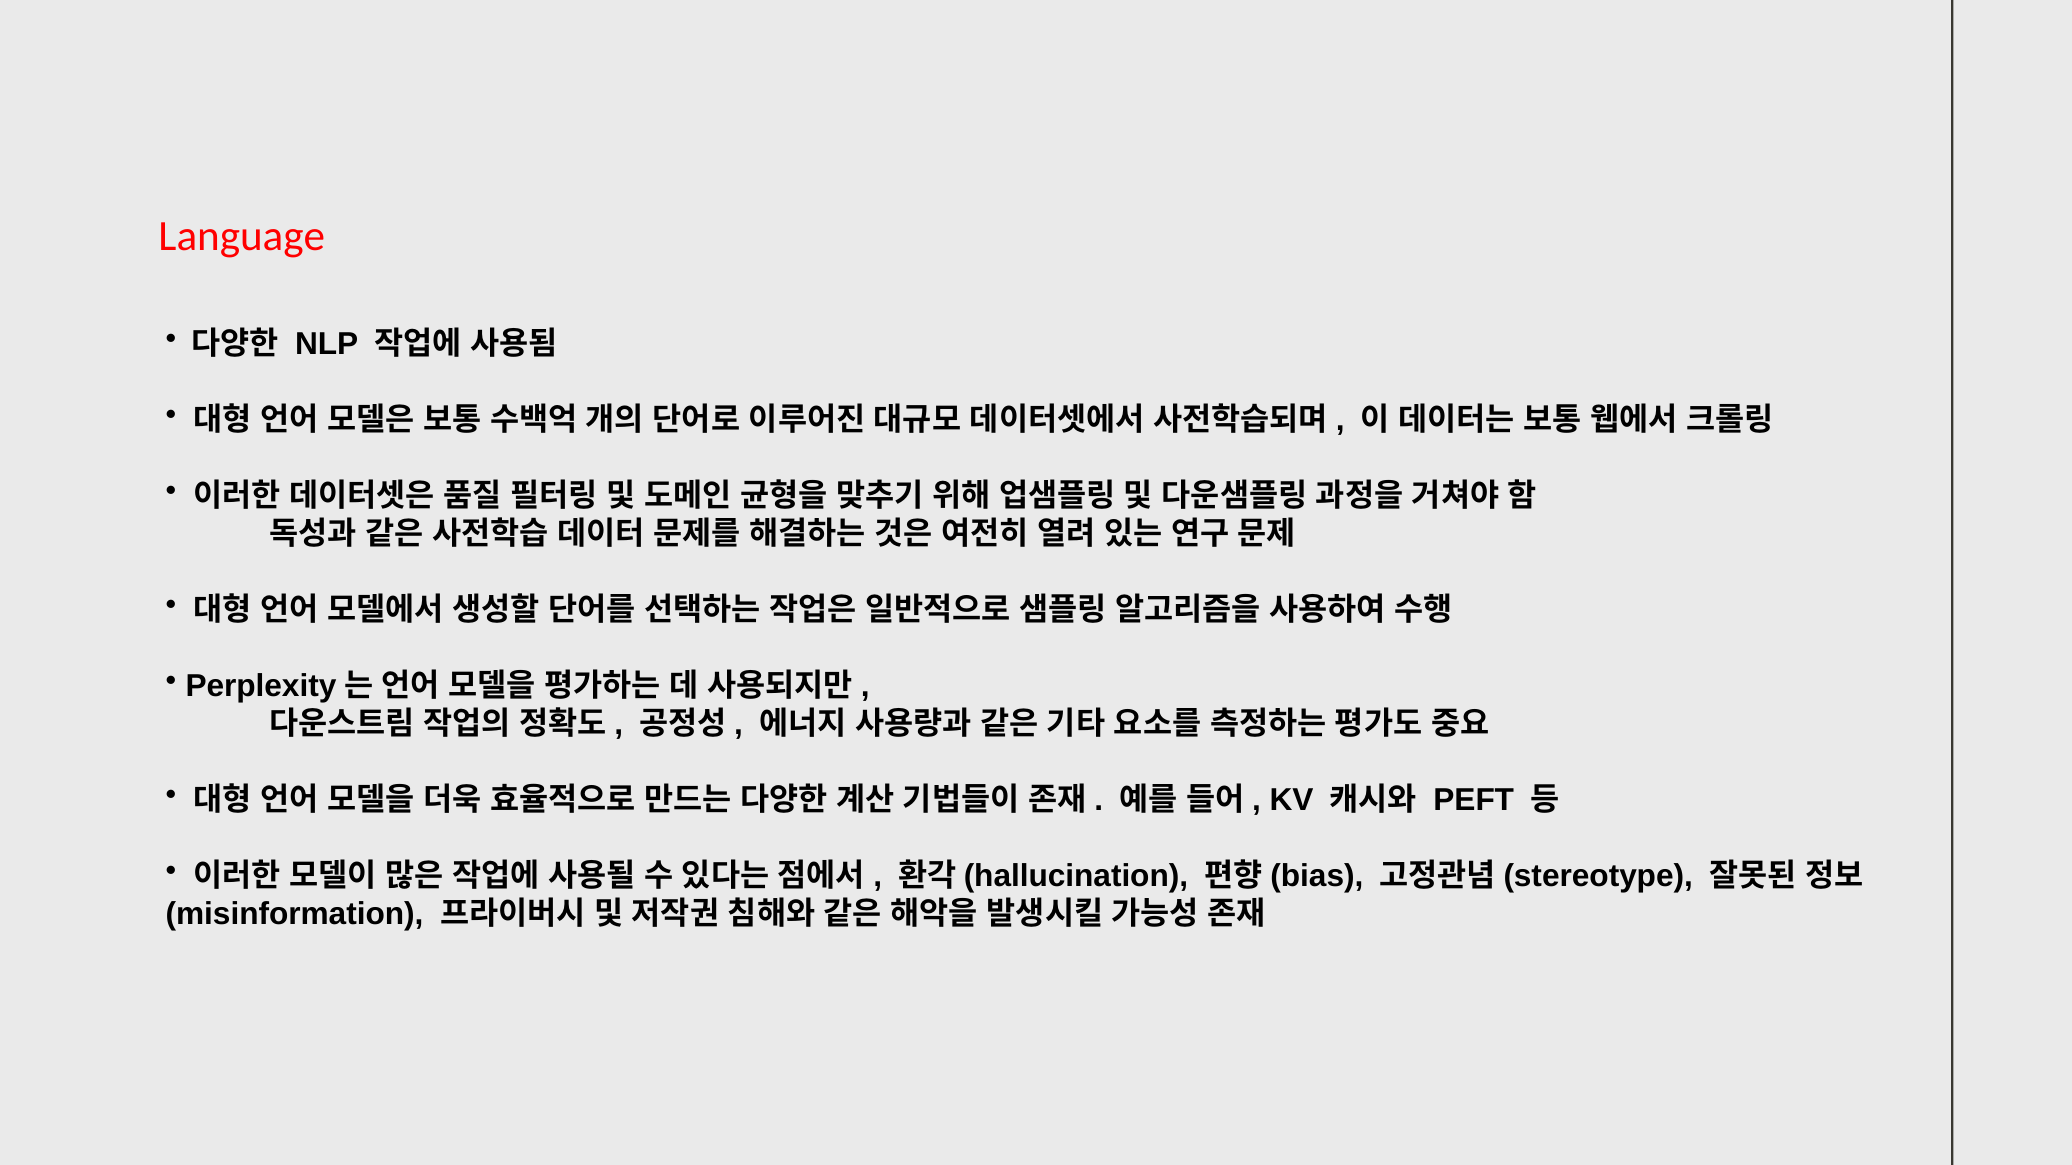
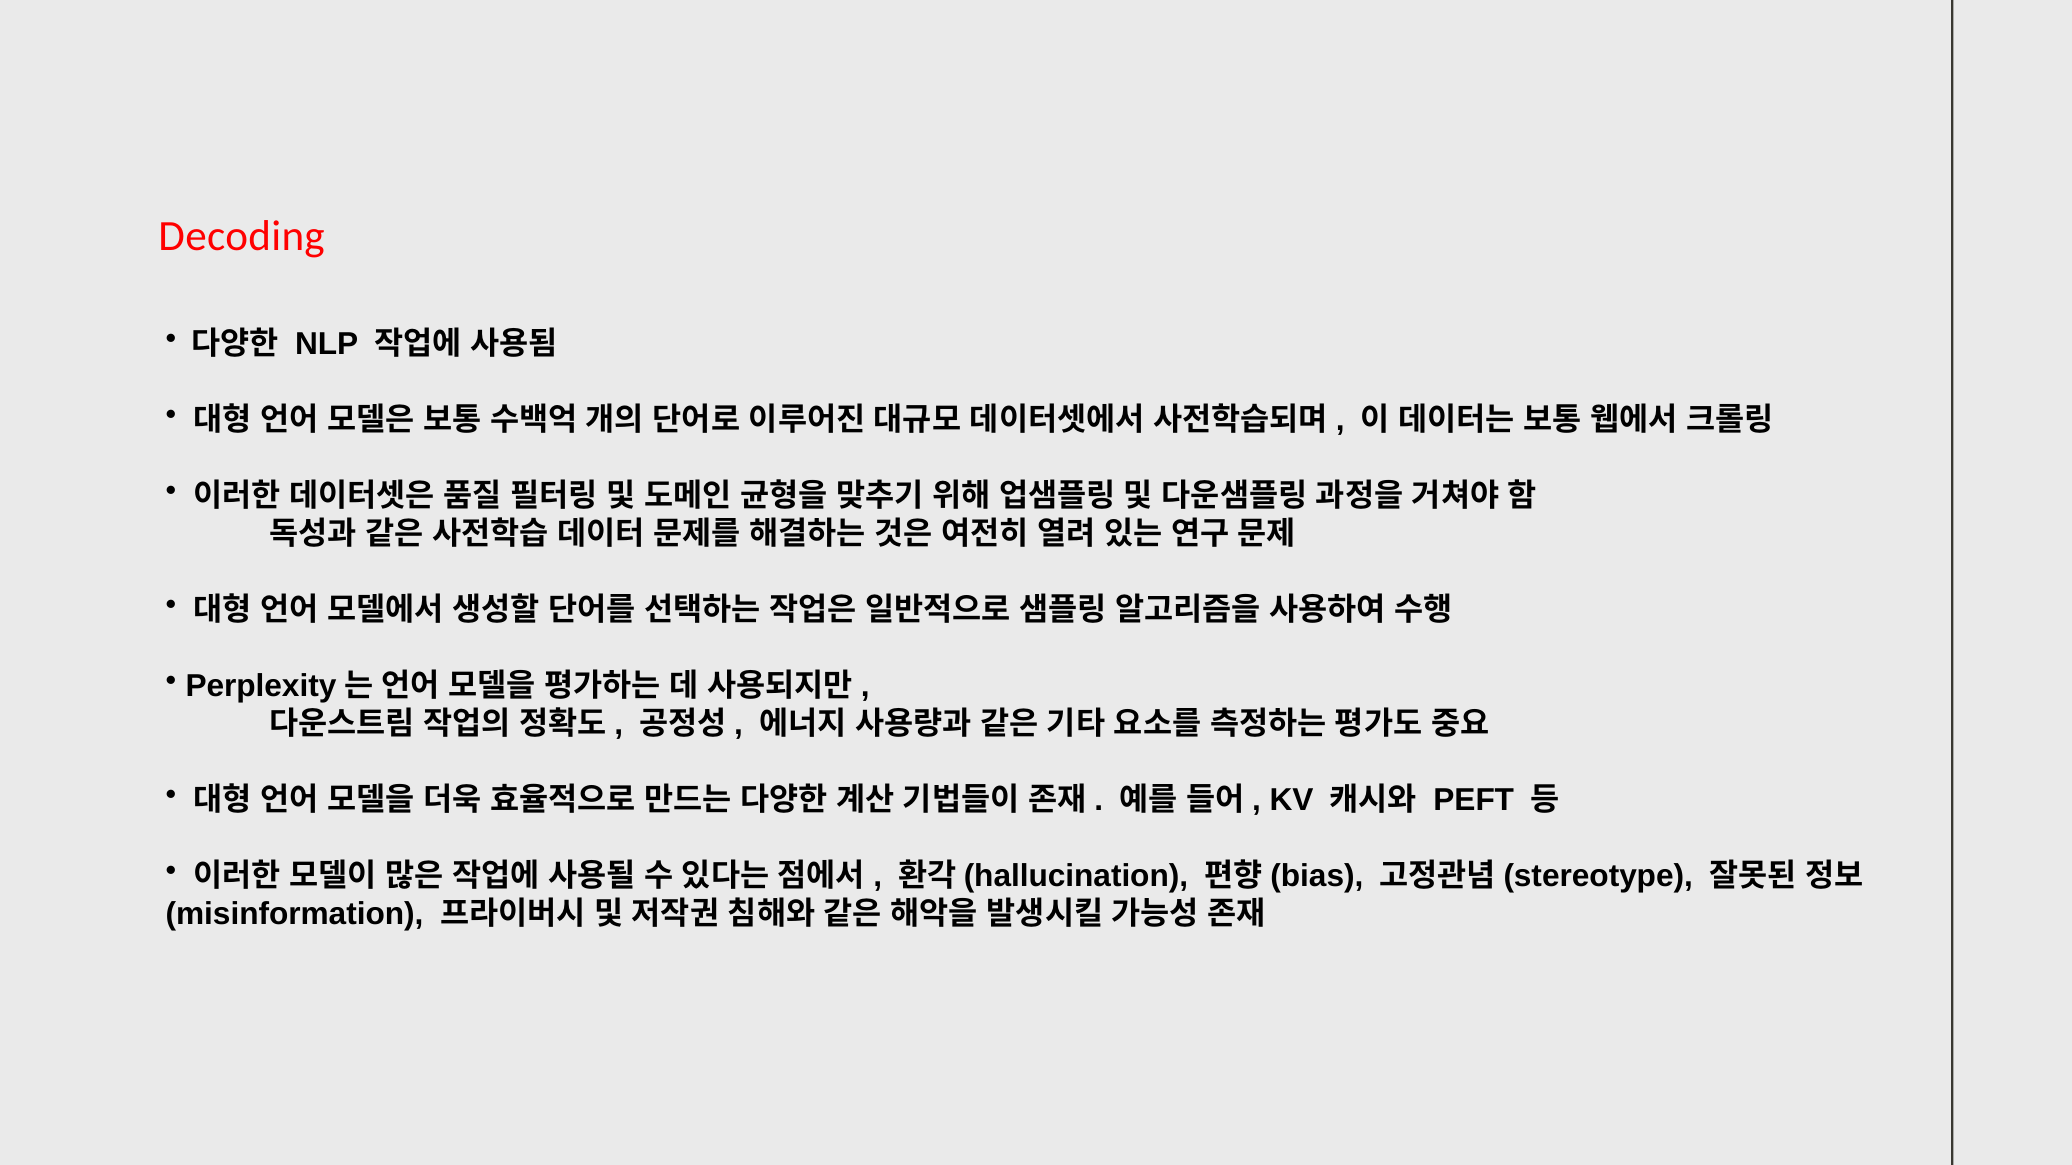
Language: Language -> Decoding
